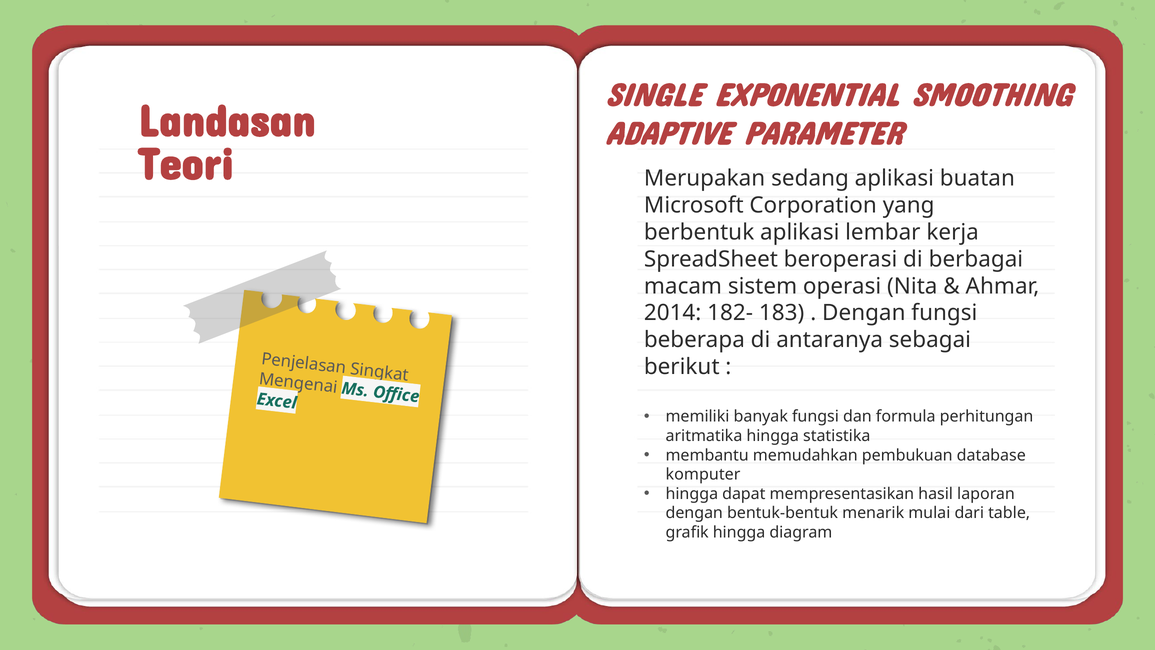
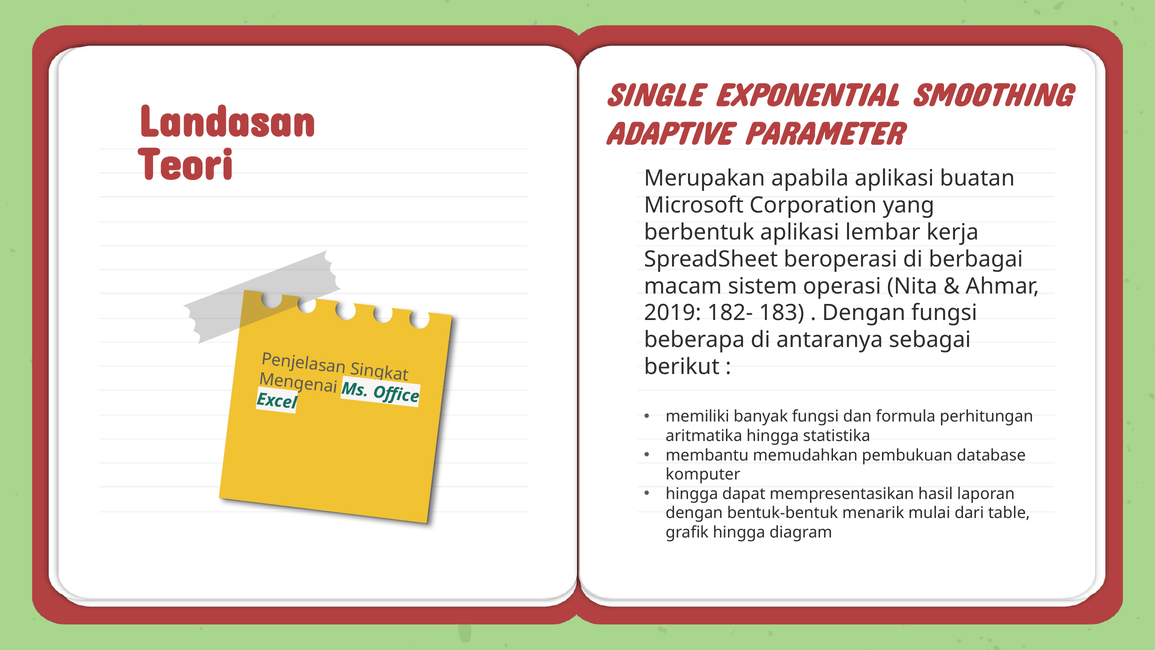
sedang: sedang -> apabila
2014: 2014 -> 2019
